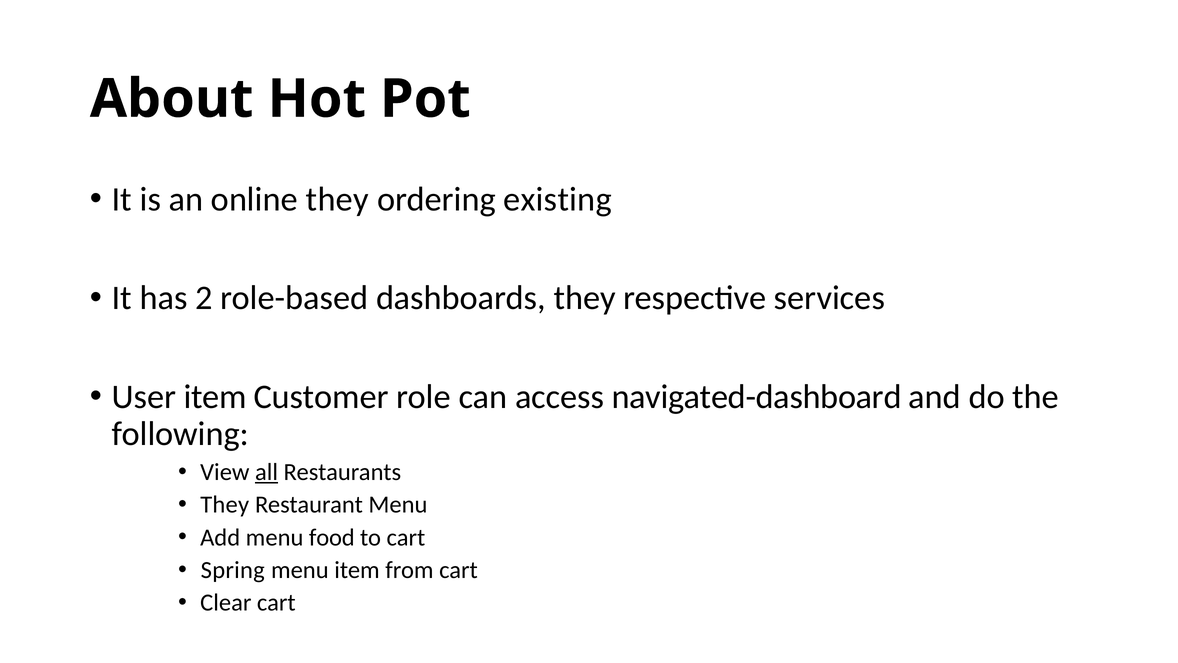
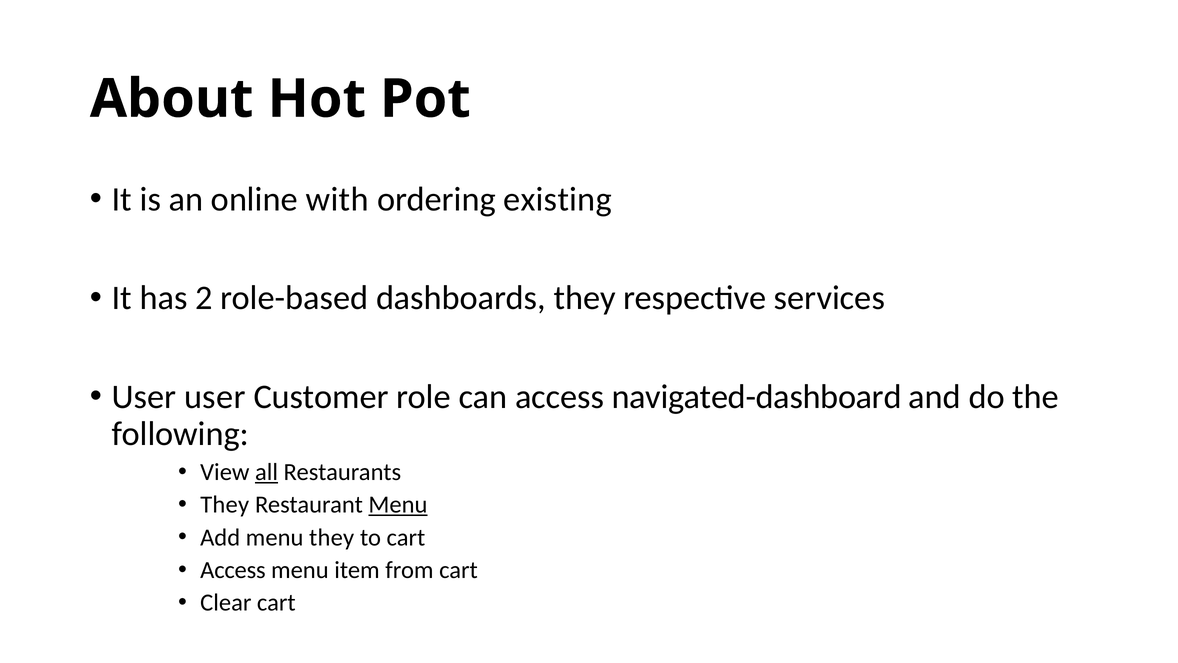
online they: they -> with
User item: item -> user
Menu at (398, 504) underline: none -> present
menu food: food -> they
Spring at (233, 570): Spring -> Access
